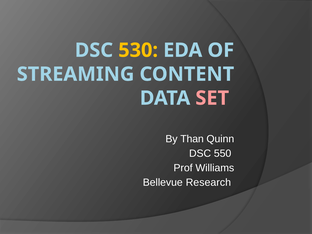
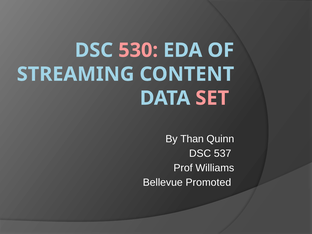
530 colour: yellow -> pink
550: 550 -> 537
Research: Research -> Promoted
